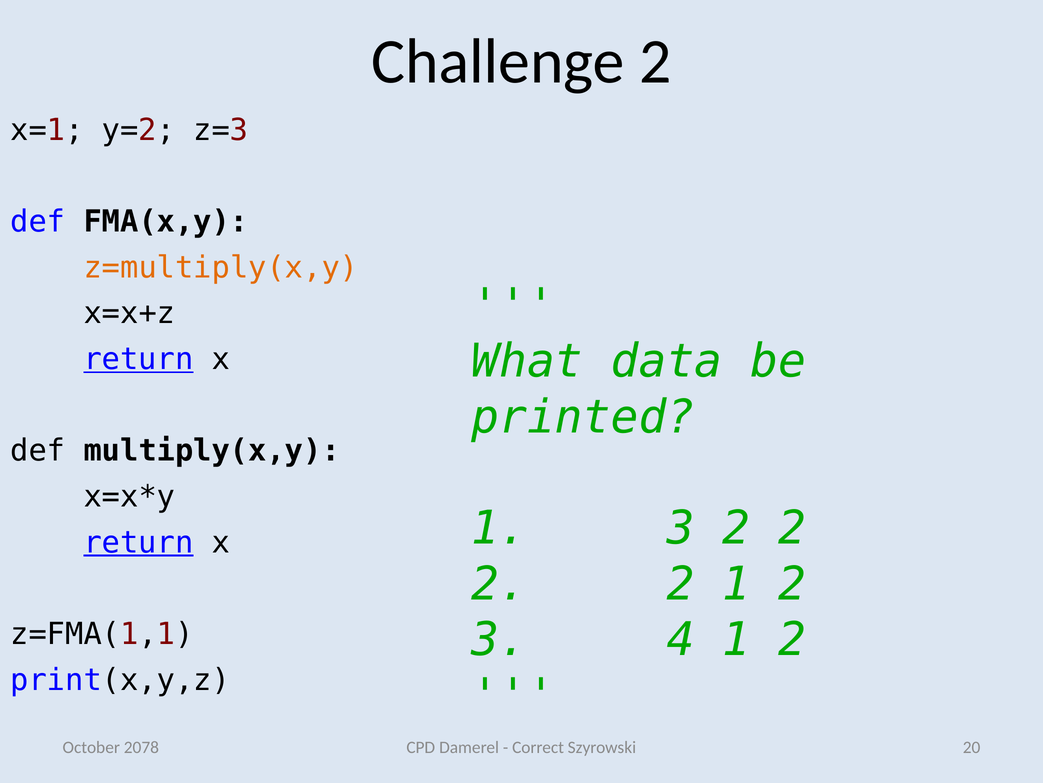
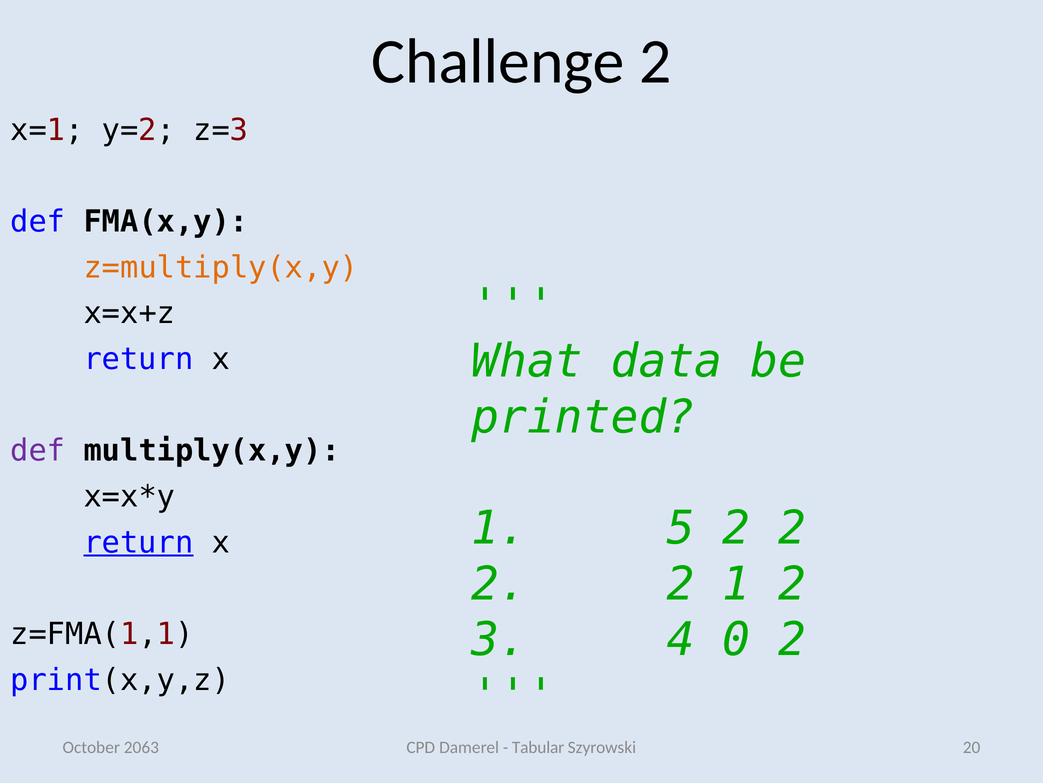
return at (138, 359) underline: present -> none
def at (38, 450) colour: black -> purple
1 3: 3 -> 5
4 1: 1 -> 0
2078: 2078 -> 2063
Correct: Correct -> Tabular
